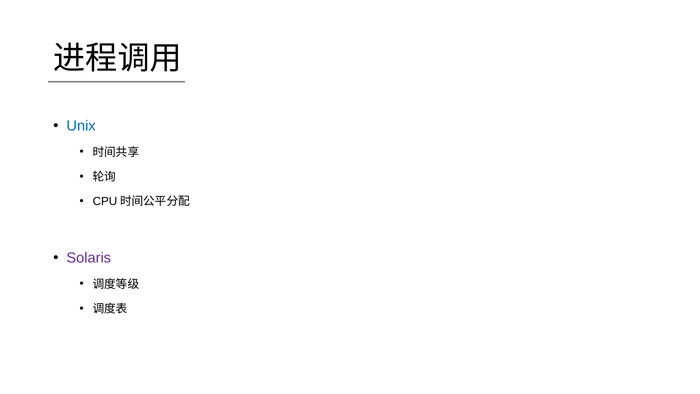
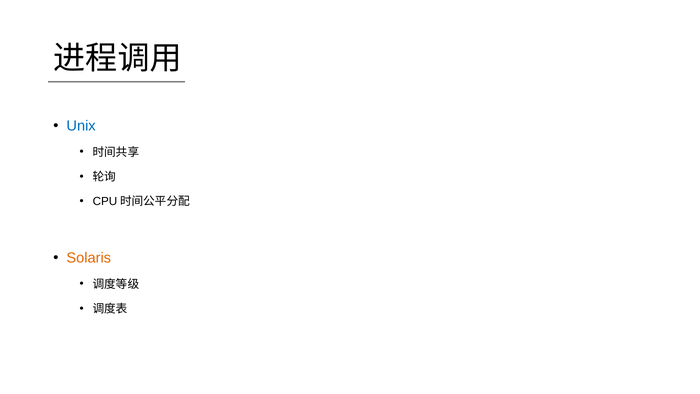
Solaris colour: purple -> orange
